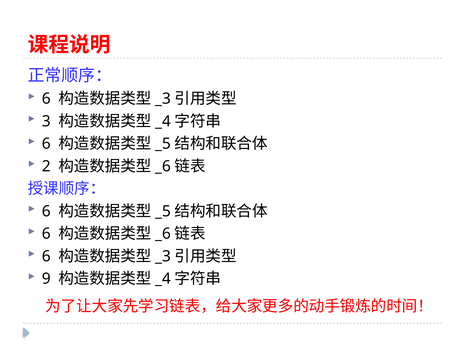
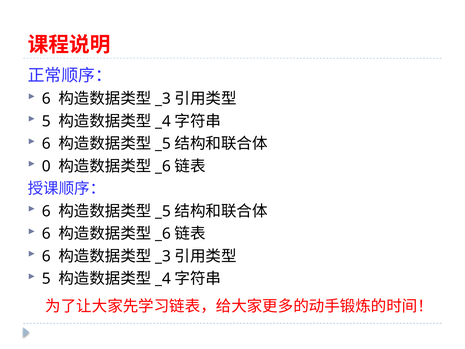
3 at (46, 121): 3 -> 5
2: 2 -> 0
9 at (46, 279): 9 -> 5
